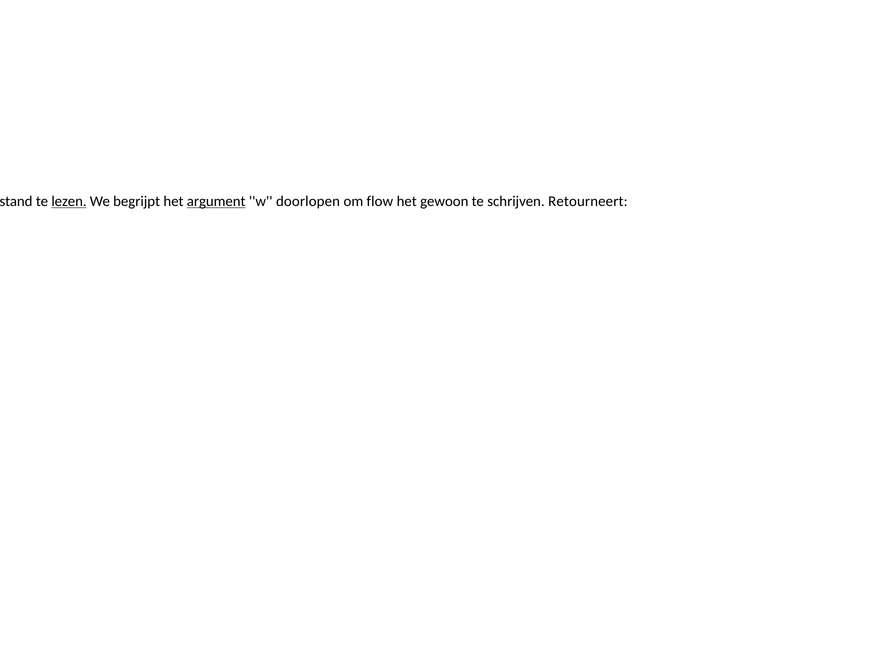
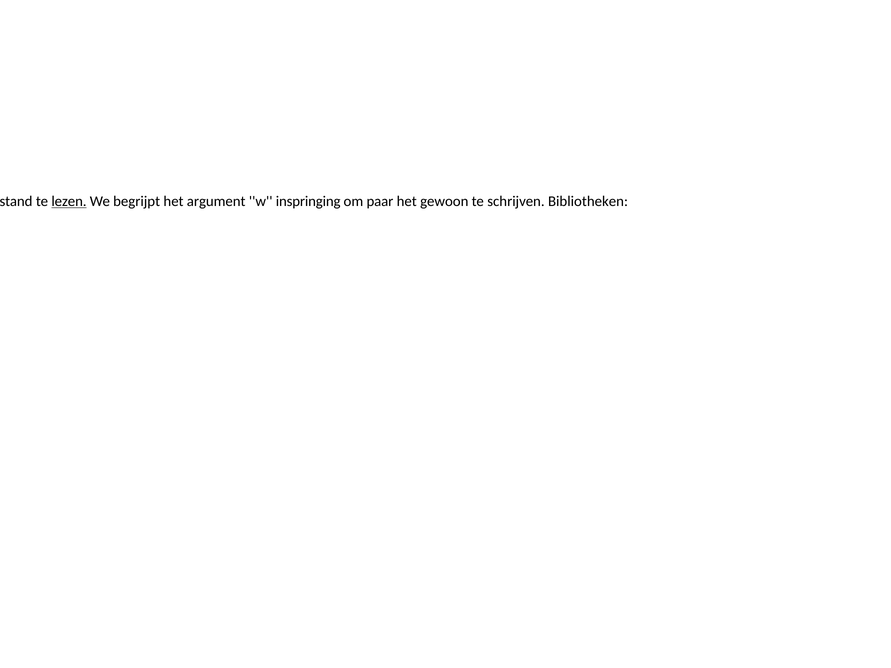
argument underline: present -> none
doorlopen: doorlopen -> inspringing
flow: flow -> paar
Retourneert: Retourneert -> Bibliotheken
